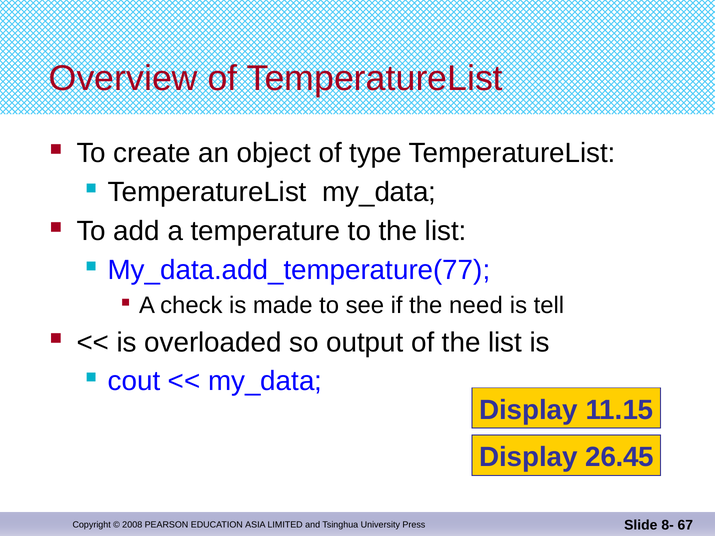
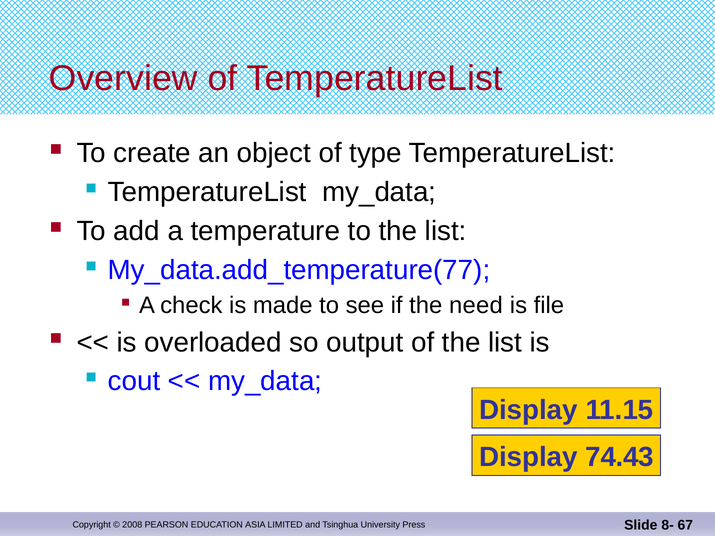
tell: tell -> file
26.45: 26.45 -> 74.43
